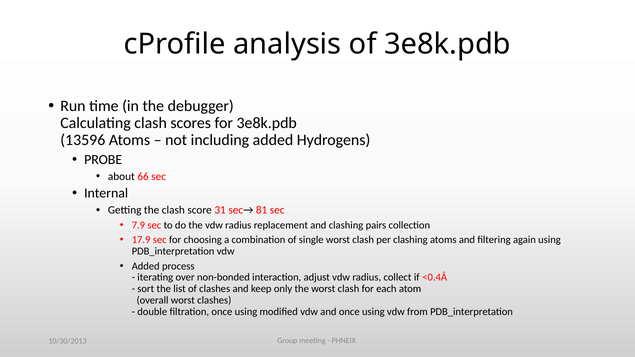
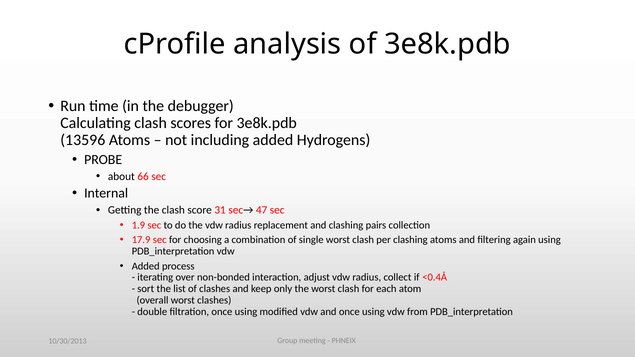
81: 81 -> 47
7.9: 7.9 -> 1.9
